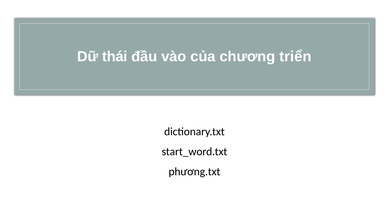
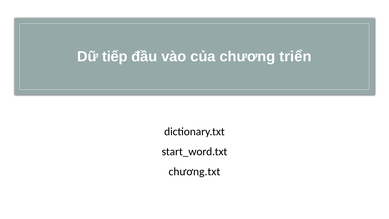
thái: thái -> tiếp
phương.txt: phương.txt -> chương.txt
